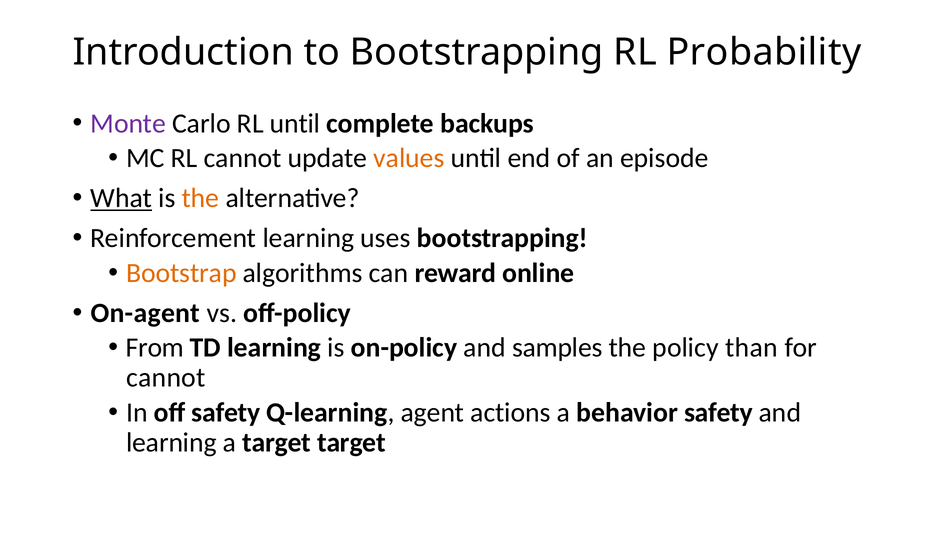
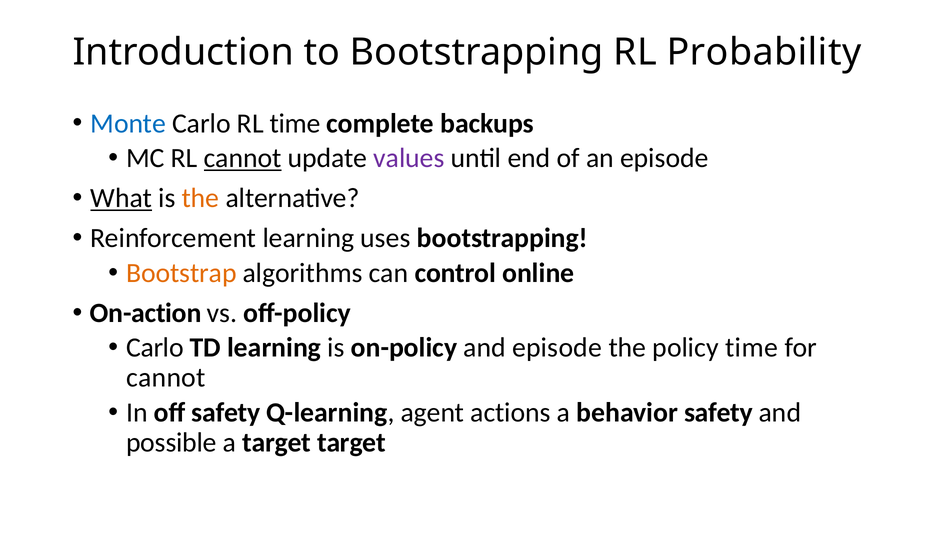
Monte colour: purple -> blue
RL until: until -> time
cannot at (243, 158) underline: none -> present
values colour: orange -> purple
reward: reward -> control
On-agent: On-agent -> On-action
From at (155, 347): From -> Carlo
and samples: samples -> episode
policy than: than -> time
learning at (171, 442): learning -> possible
